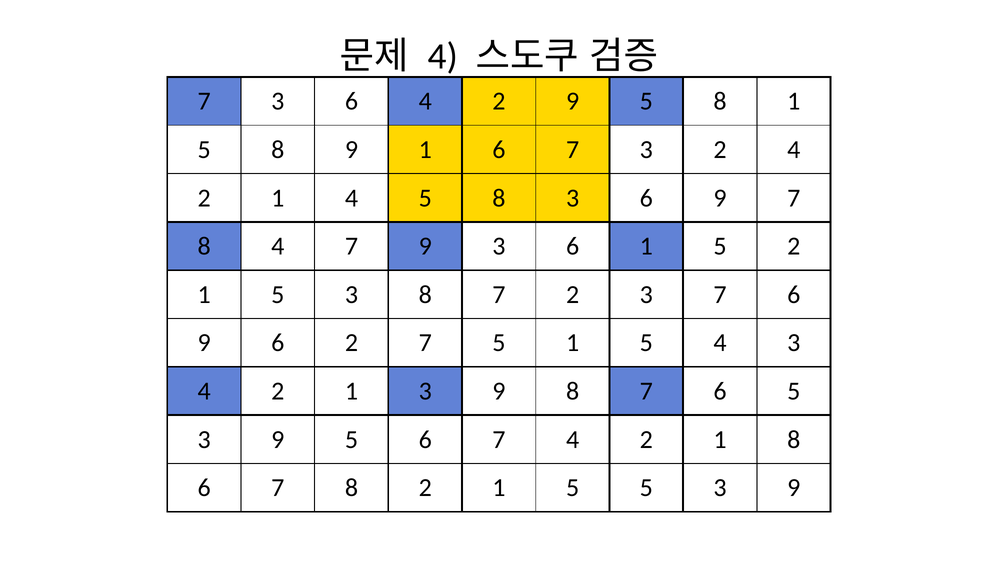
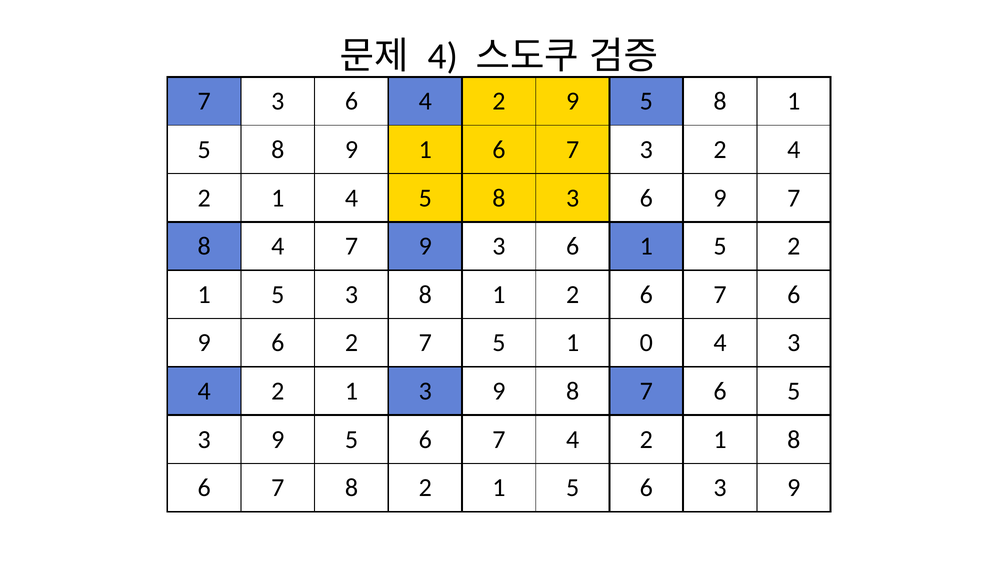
3 8 7: 7 -> 1
2 3: 3 -> 6
5 1 5: 5 -> 0
1 5 5: 5 -> 6
